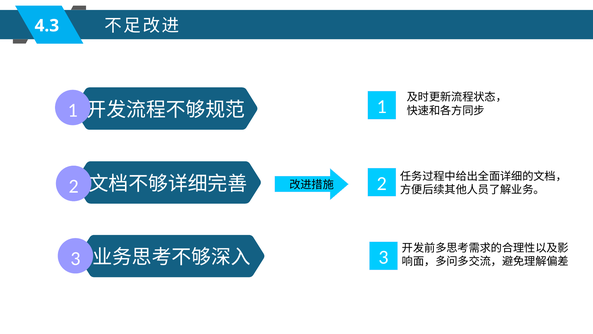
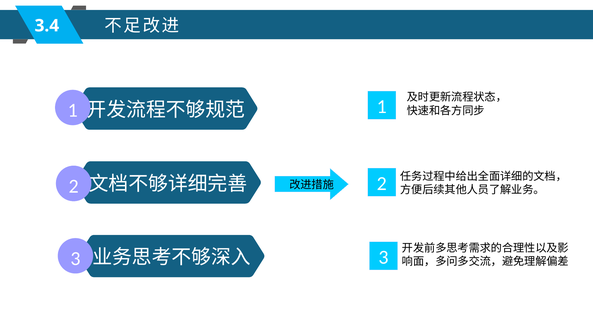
4.3: 4.3 -> 3.4
